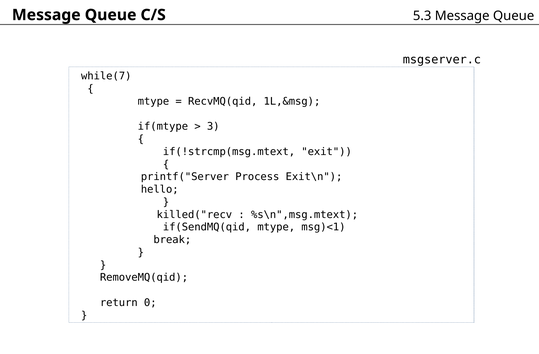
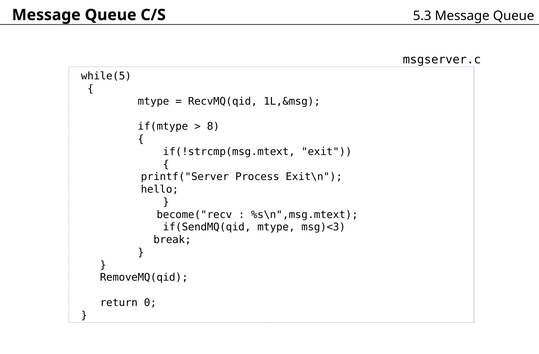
while(7: while(7 -> while(5
3: 3 -> 8
killed("recv: killed("recv -> become("recv
msg)<1: msg)<1 -> msg)<3
